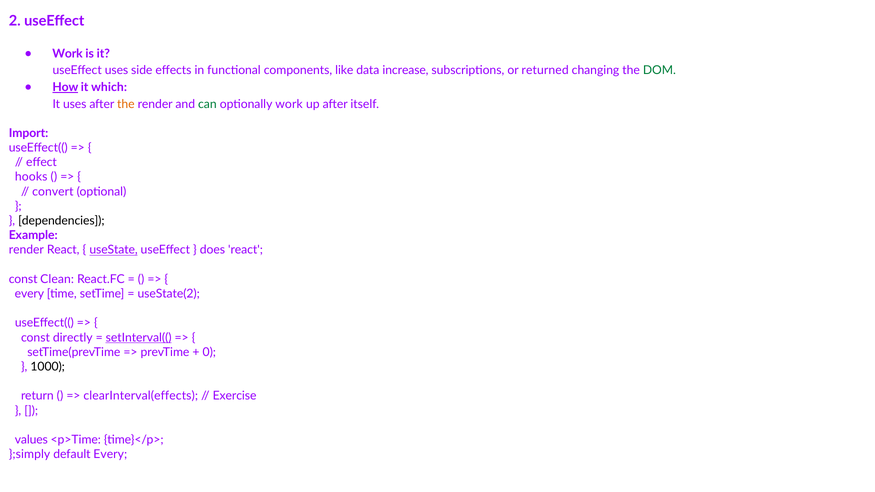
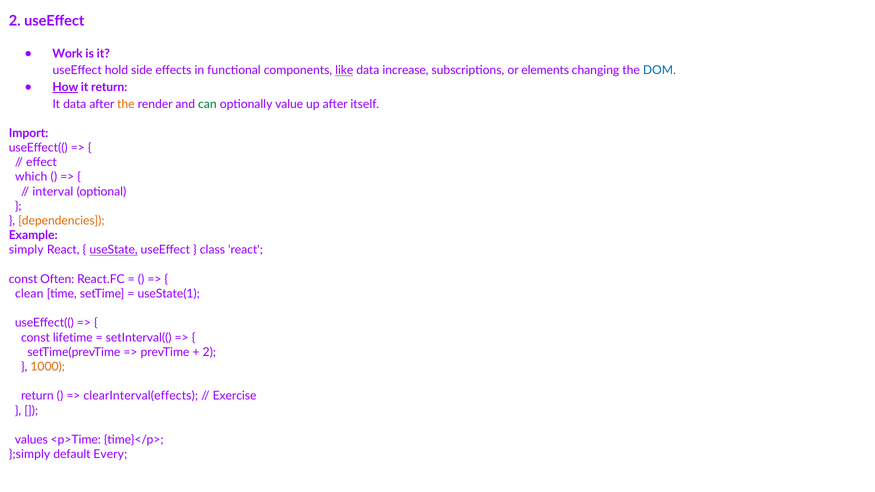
useEffect uses: uses -> hold
like underline: none -> present
returned: returned -> elements
DOM colour: green -> blue
it which: which -> return
It uses: uses -> data
optionally work: work -> value
hooks: hooks -> which
convert: convert -> interval
dependencies colour: black -> orange
render at (26, 250): render -> simply
does: does -> class
Clean: Clean -> Often
every at (29, 294): every -> clean
useState(2: useState(2 -> useState(1
directly: directly -> lifetime
setInterval(( underline: present -> none
0 at (209, 352): 0 -> 2
1000 colour: black -> orange
